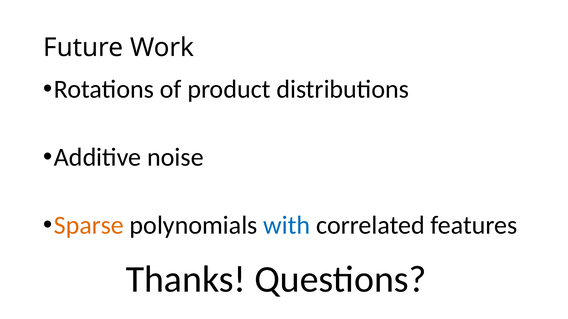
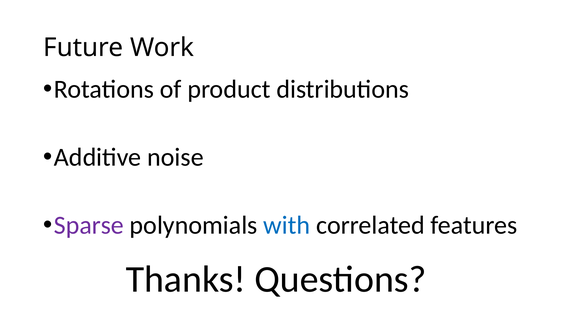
Sparse colour: orange -> purple
